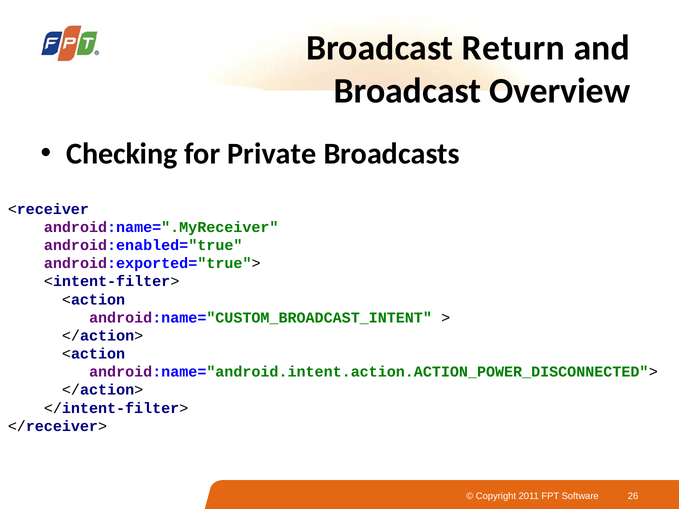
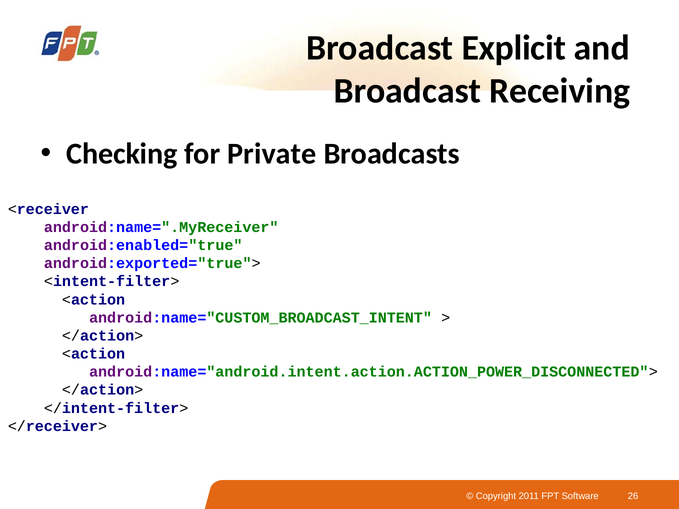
Return: Return -> Explicit
Overview: Overview -> Receiving
